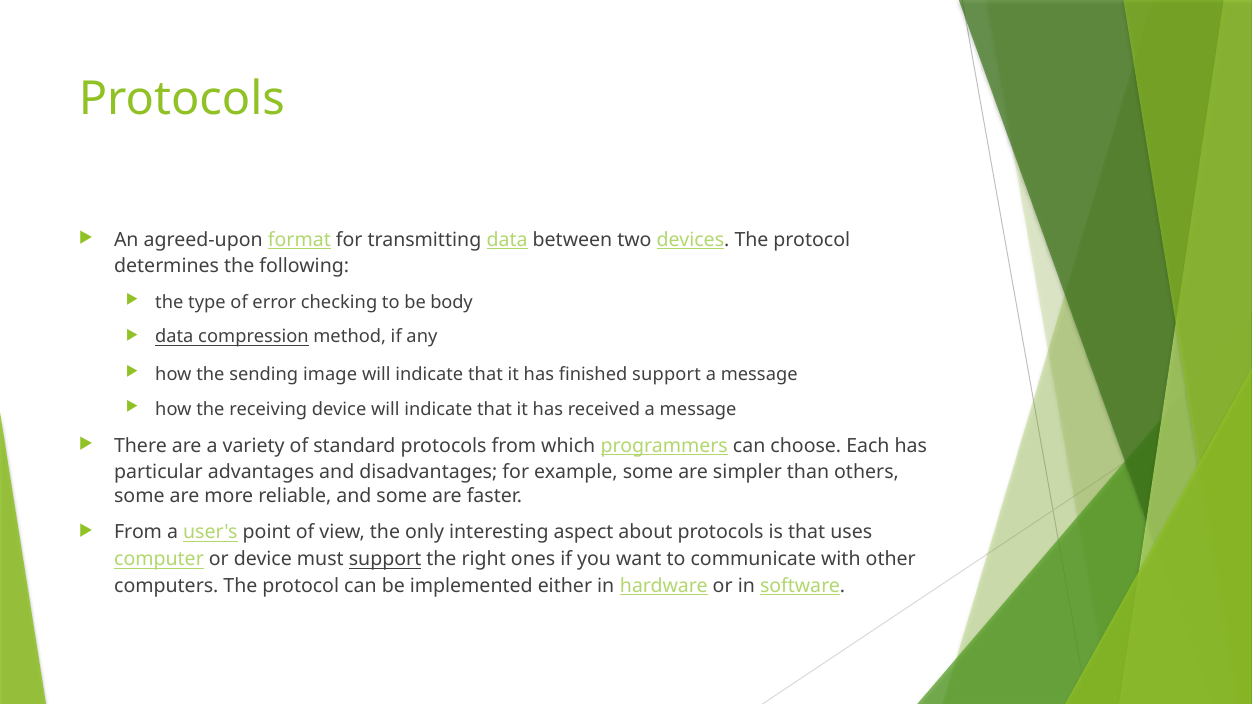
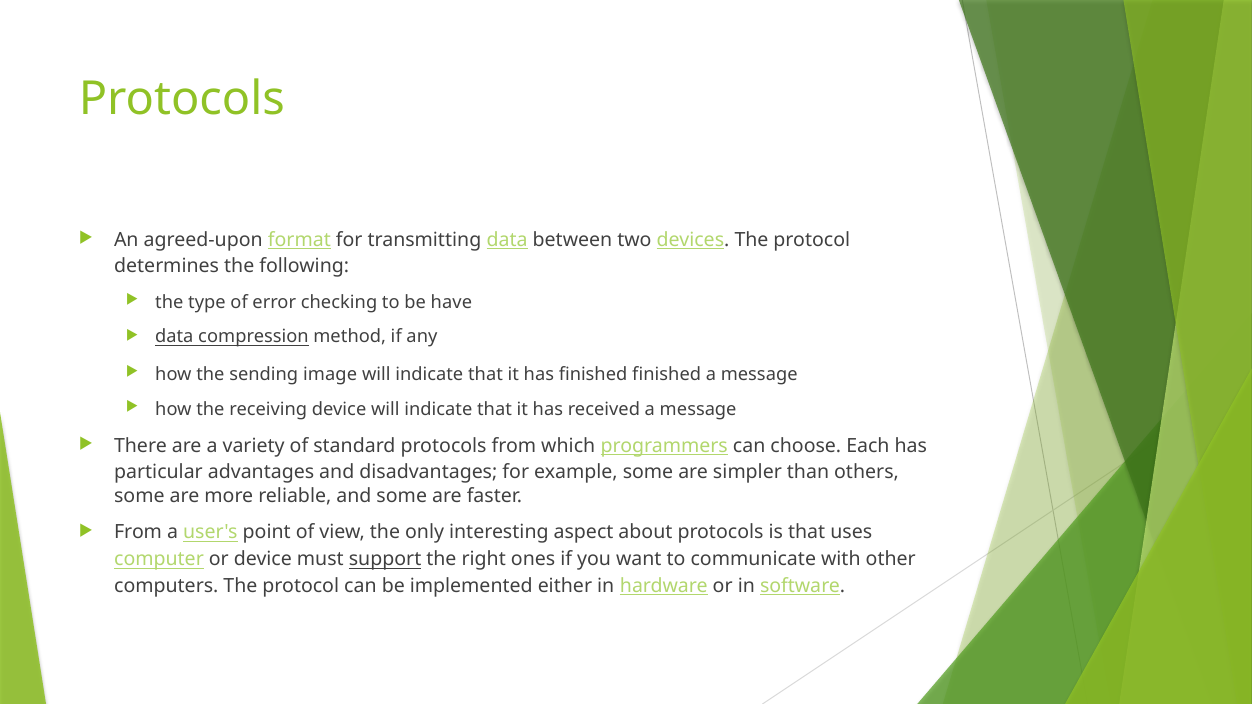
body: body -> have
finished support: support -> finished
